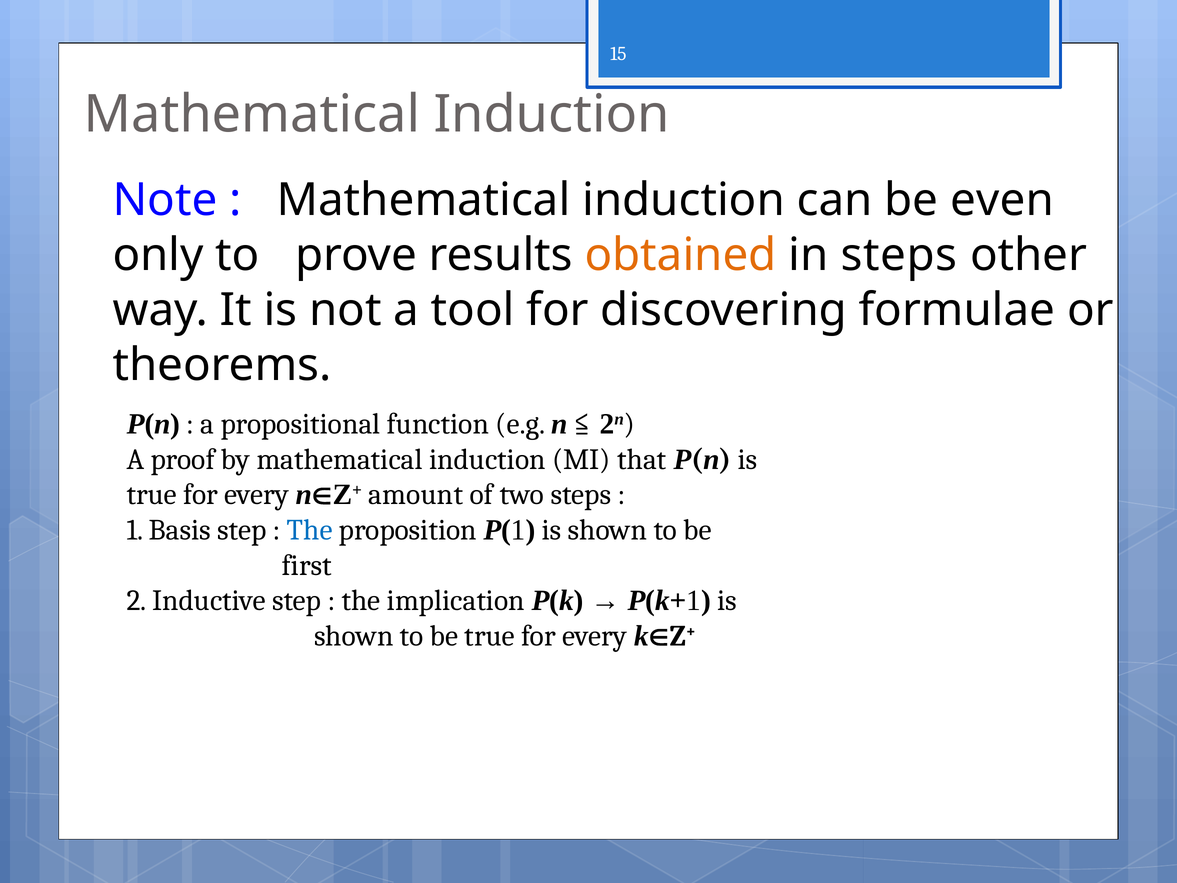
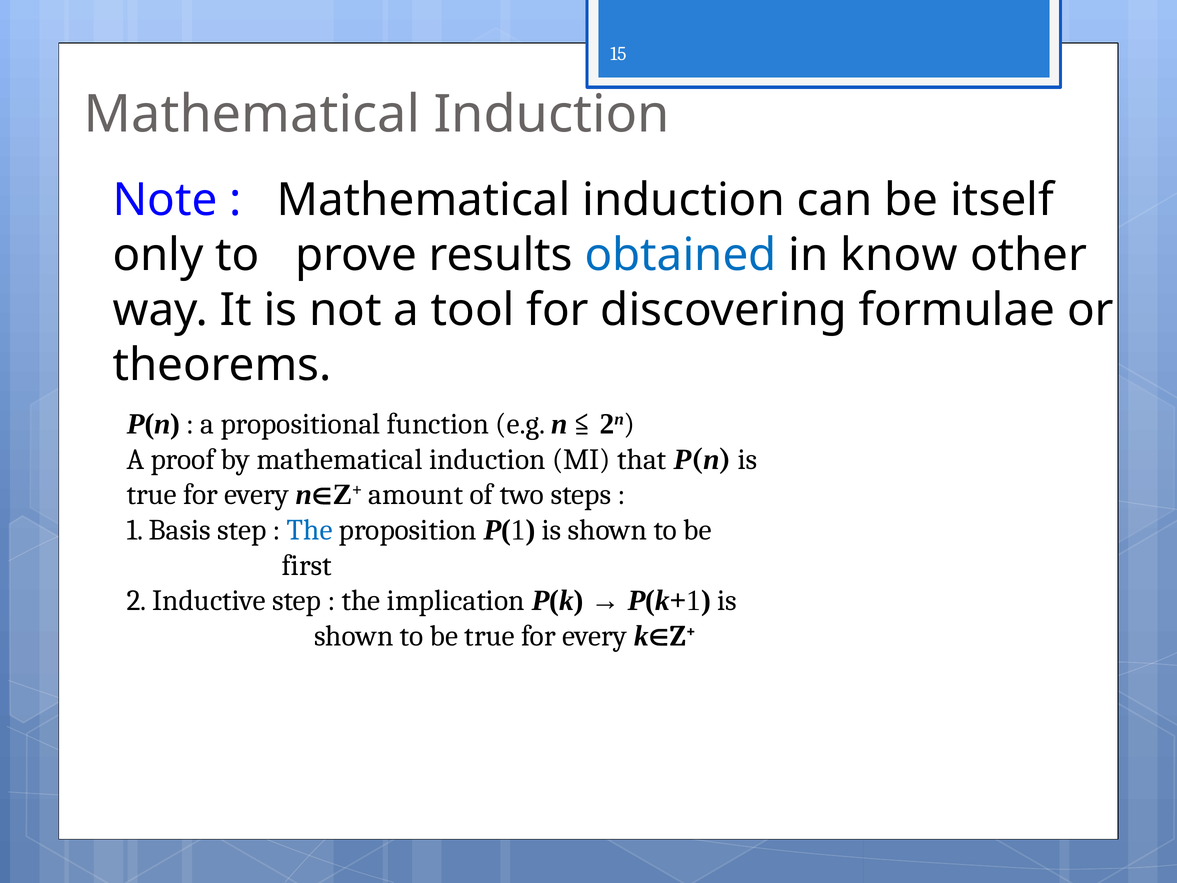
even: even -> itself
obtained colour: orange -> blue
in steps: steps -> know
